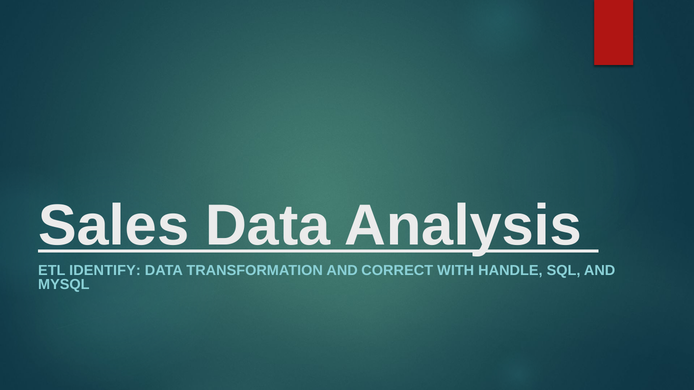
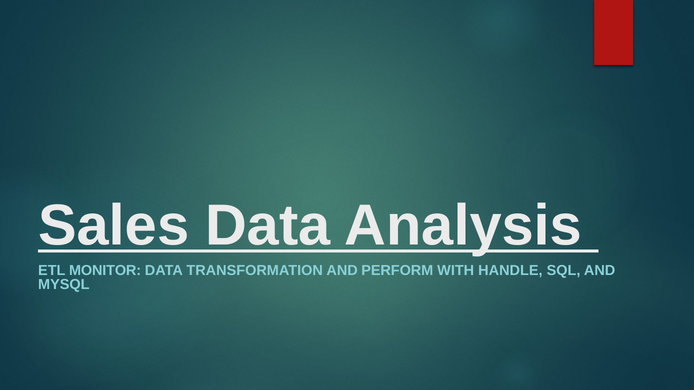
IDENTIFY: IDENTIFY -> MONITOR
CORRECT: CORRECT -> PERFORM
